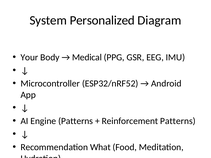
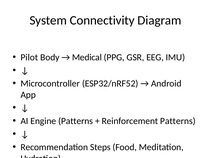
Personalized: Personalized -> Connectivity
Your: Your -> Pilot
What: What -> Steps
